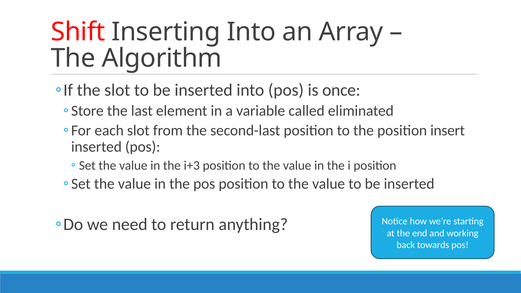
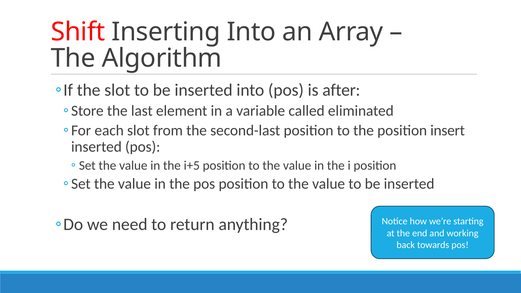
once: once -> after
i+3: i+3 -> i+5
